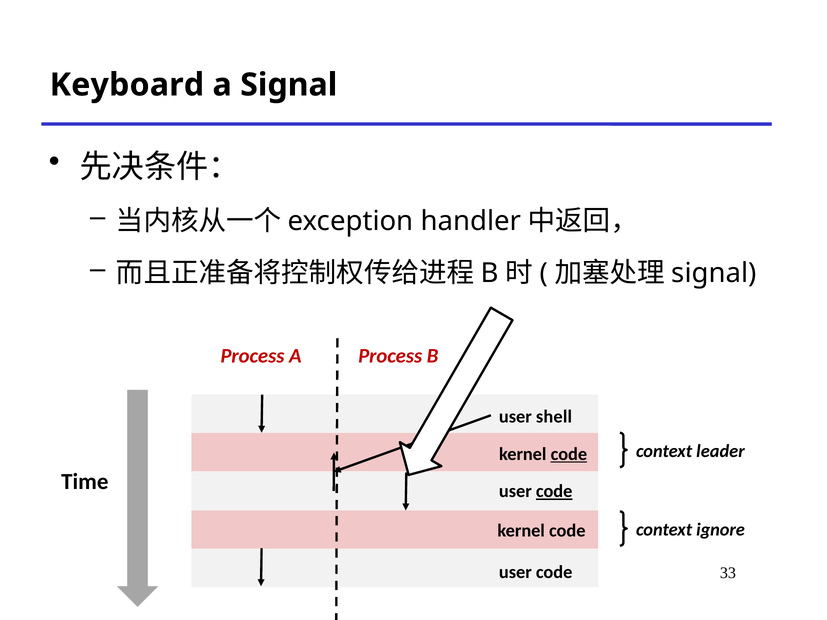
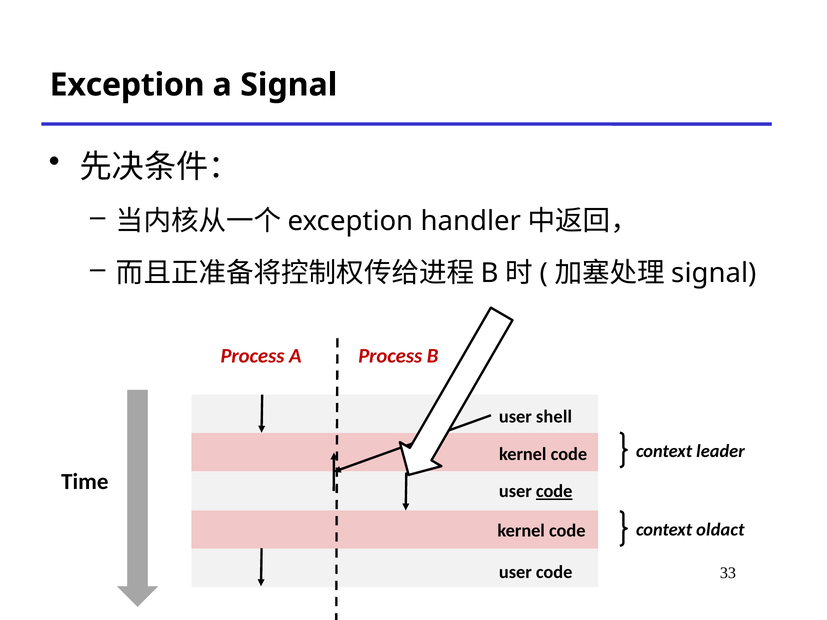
Keyboard at (127, 85): Keyboard -> Exception
code at (569, 454) underline: present -> none
ignore: ignore -> oldact
